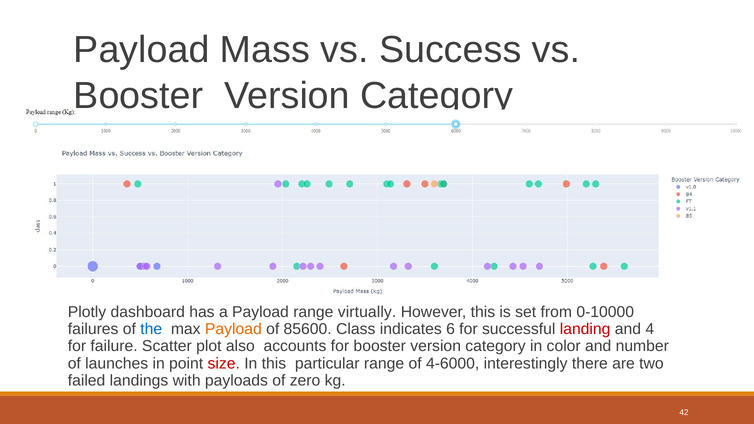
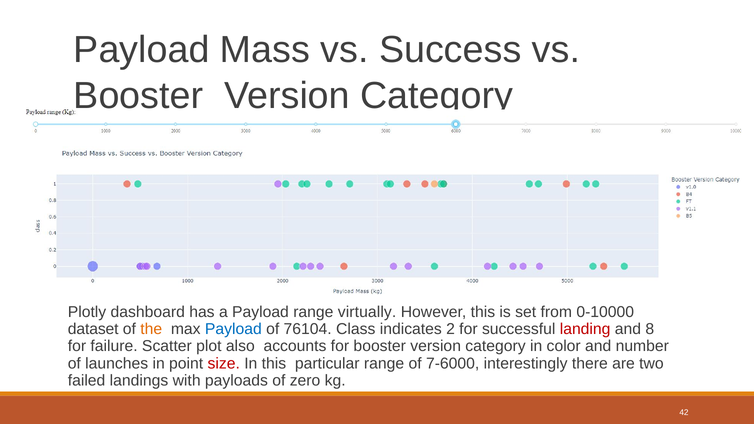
failures: failures -> dataset
the colour: blue -> orange
Payload at (233, 329) colour: orange -> blue
85600: 85600 -> 76104
6: 6 -> 2
4: 4 -> 8
4-6000: 4-6000 -> 7-6000
